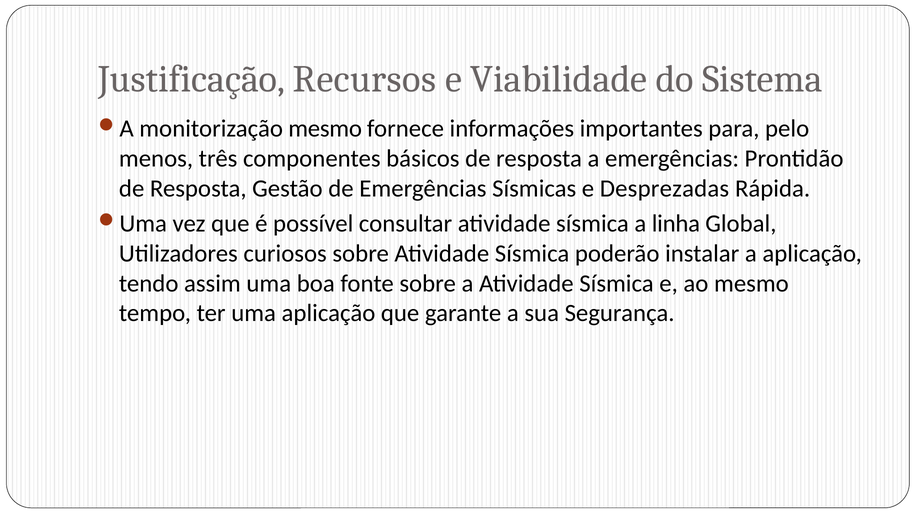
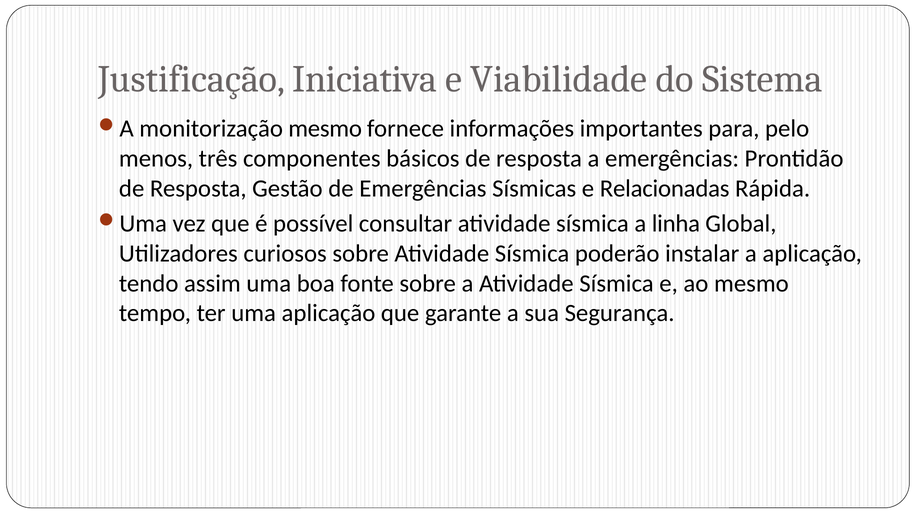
Recursos: Recursos -> Iniciativa
Desprezadas: Desprezadas -> Relacionadas
